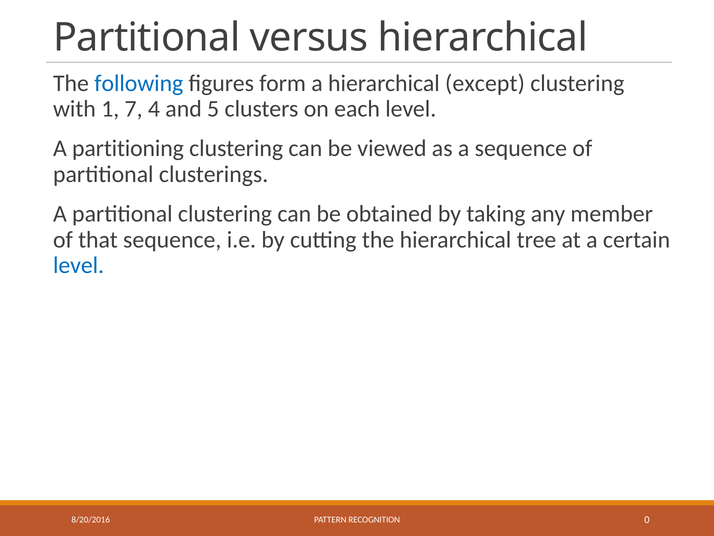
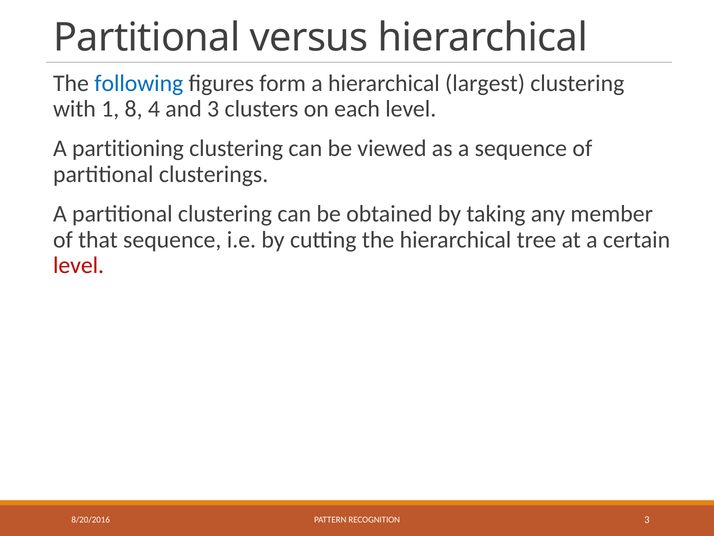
except: except -> largest
7: 7 -> 8
and 5: 5 -> 3
level at (79, 265) colour: blue -> red
8/20/2016 0: 0 -> 3
